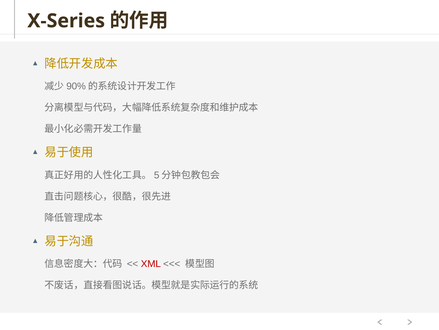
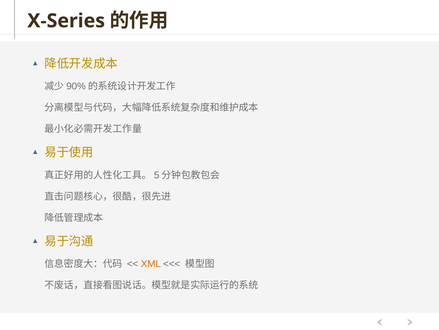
XML colour: red -> orange
